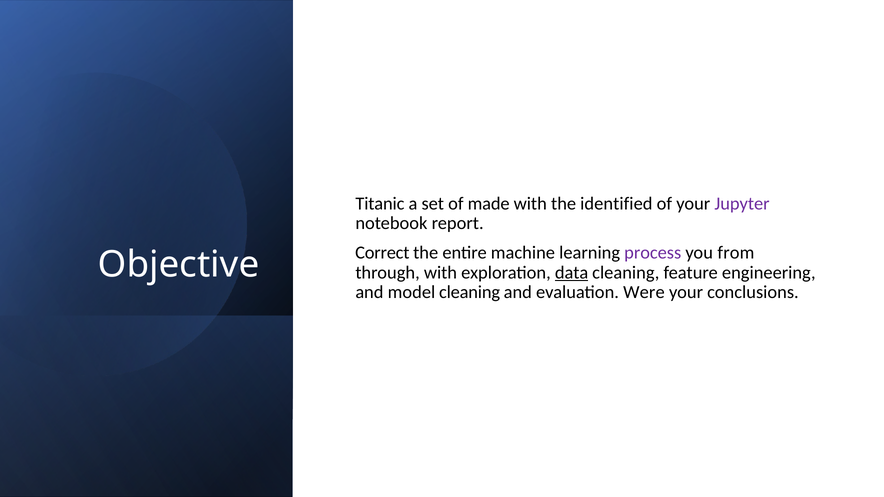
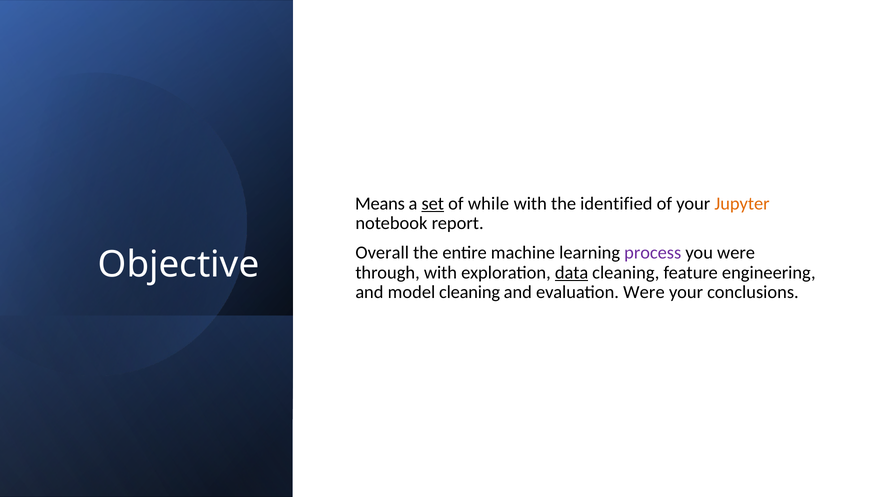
Titanic: Titanic -> Means
set underline: none -> present
made: made -> while
Jupyter colour: purple -> orange
Correct: Correct -> Overall
you from: from -> were
